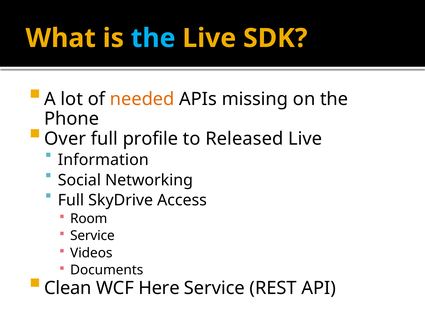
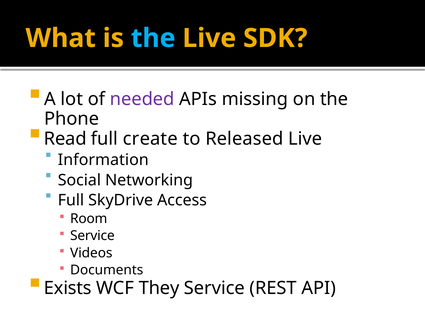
needed colour: orange -> purple
Over: Over -> Read
profile: profile -> create
Clean: Clean -> Exists
Here: Here -> They
